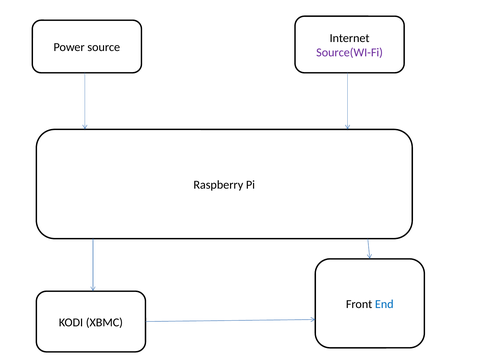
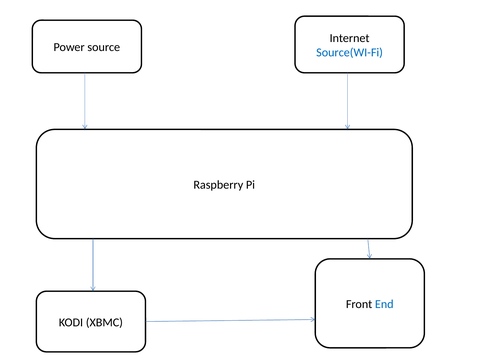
Source(WI-Fi colour: purple -> blue
